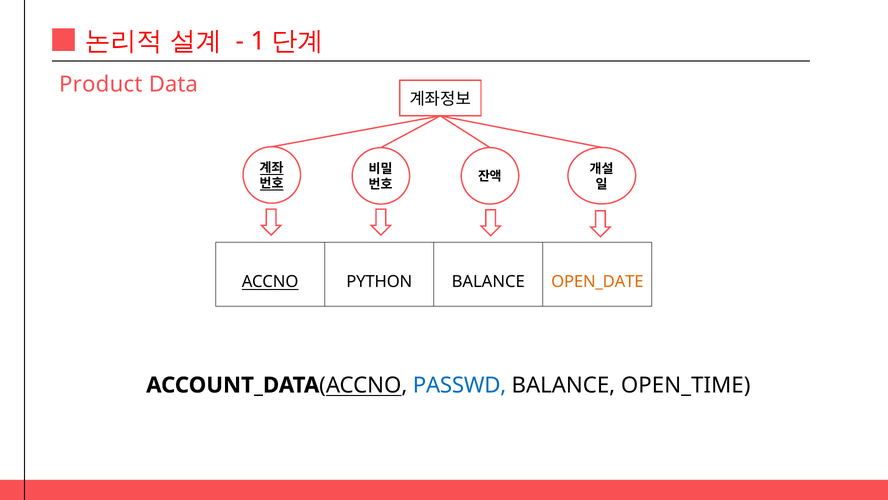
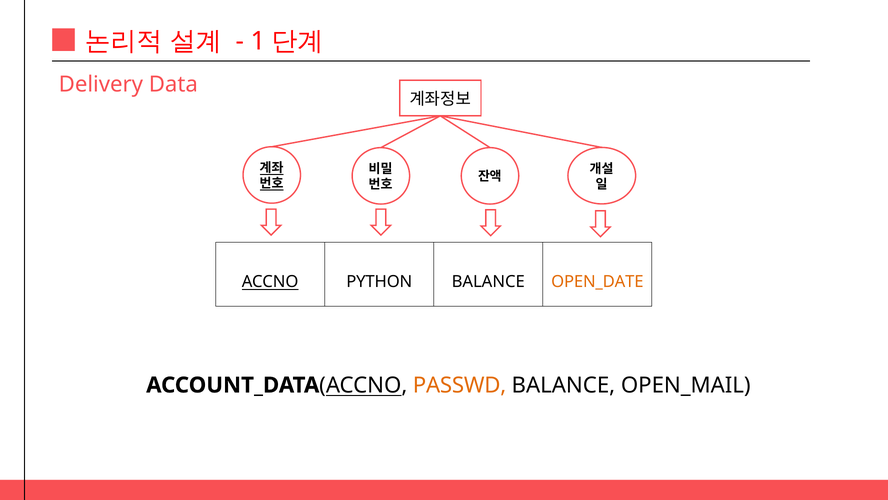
Product: Product -> Delivery
PASSWD colour: blue -> orange
OPEN_TIME: OPEN_TIME -> OPEN_MAIL
